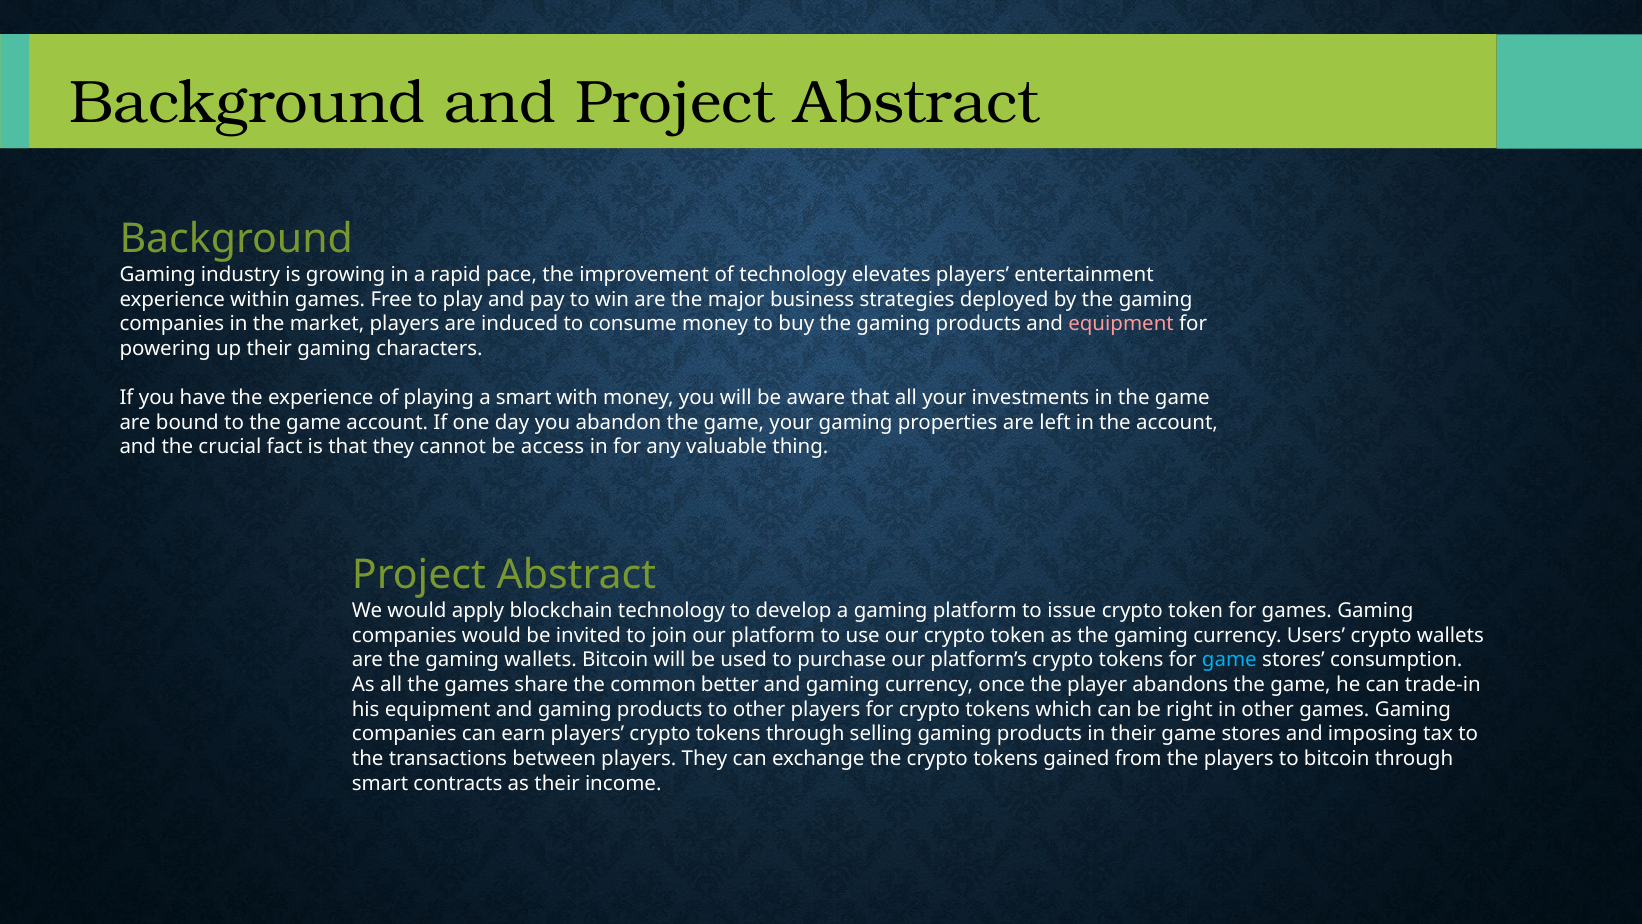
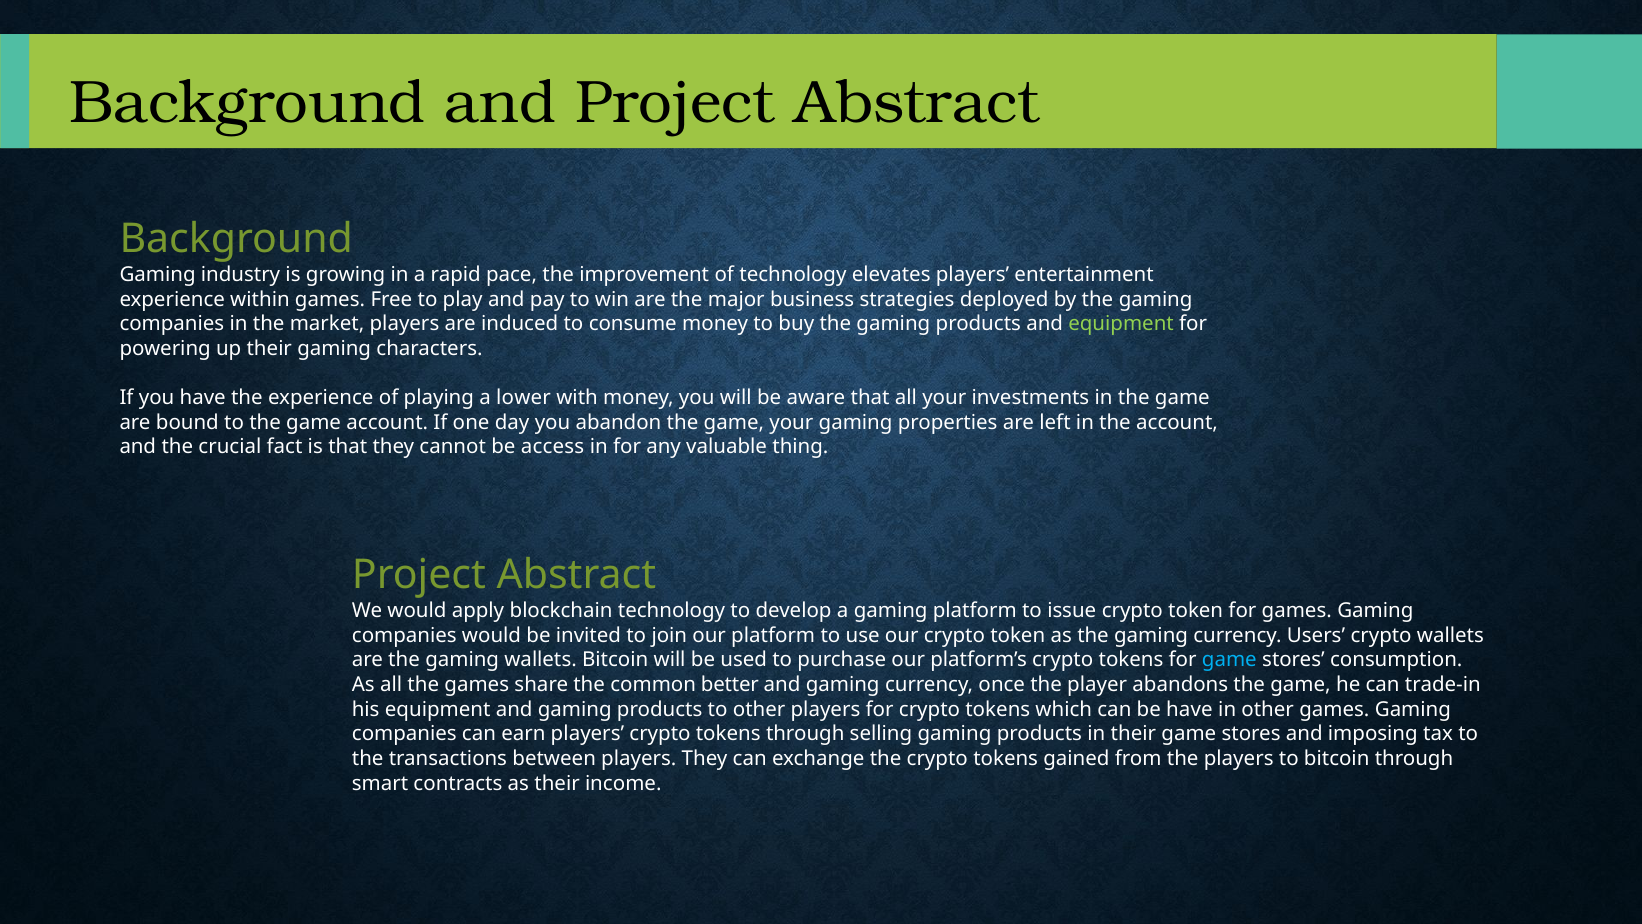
equipment at (1121, 324) colour: pink -> light green
a smart: smart -> lower
be right: right -> have
